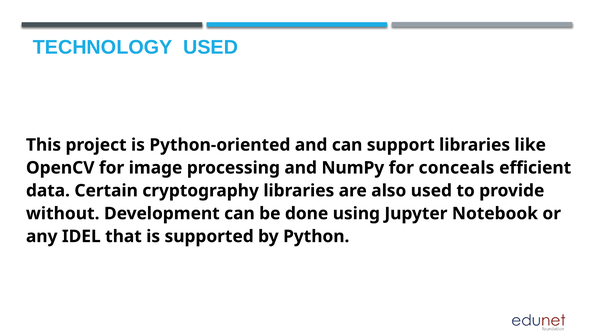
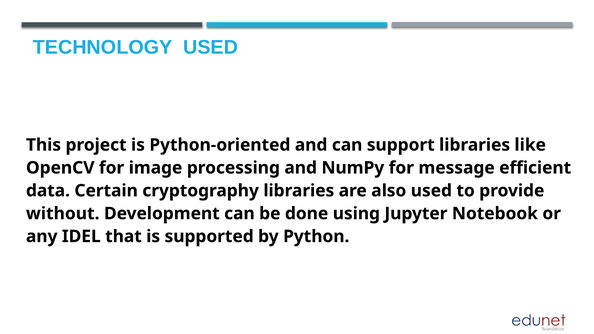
conceals: conceals -> message
